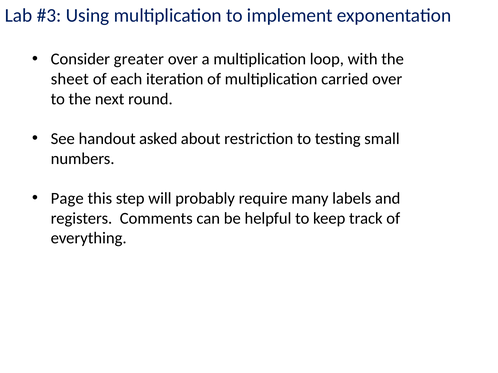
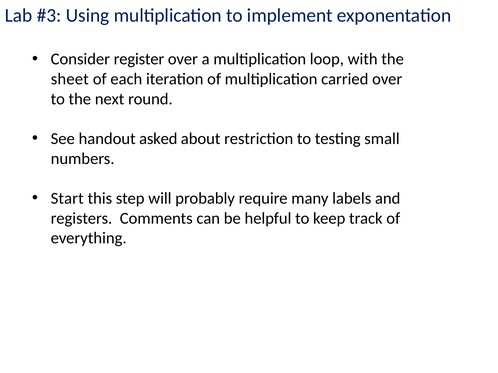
greater: greater -> register
Page: Page -> Start
